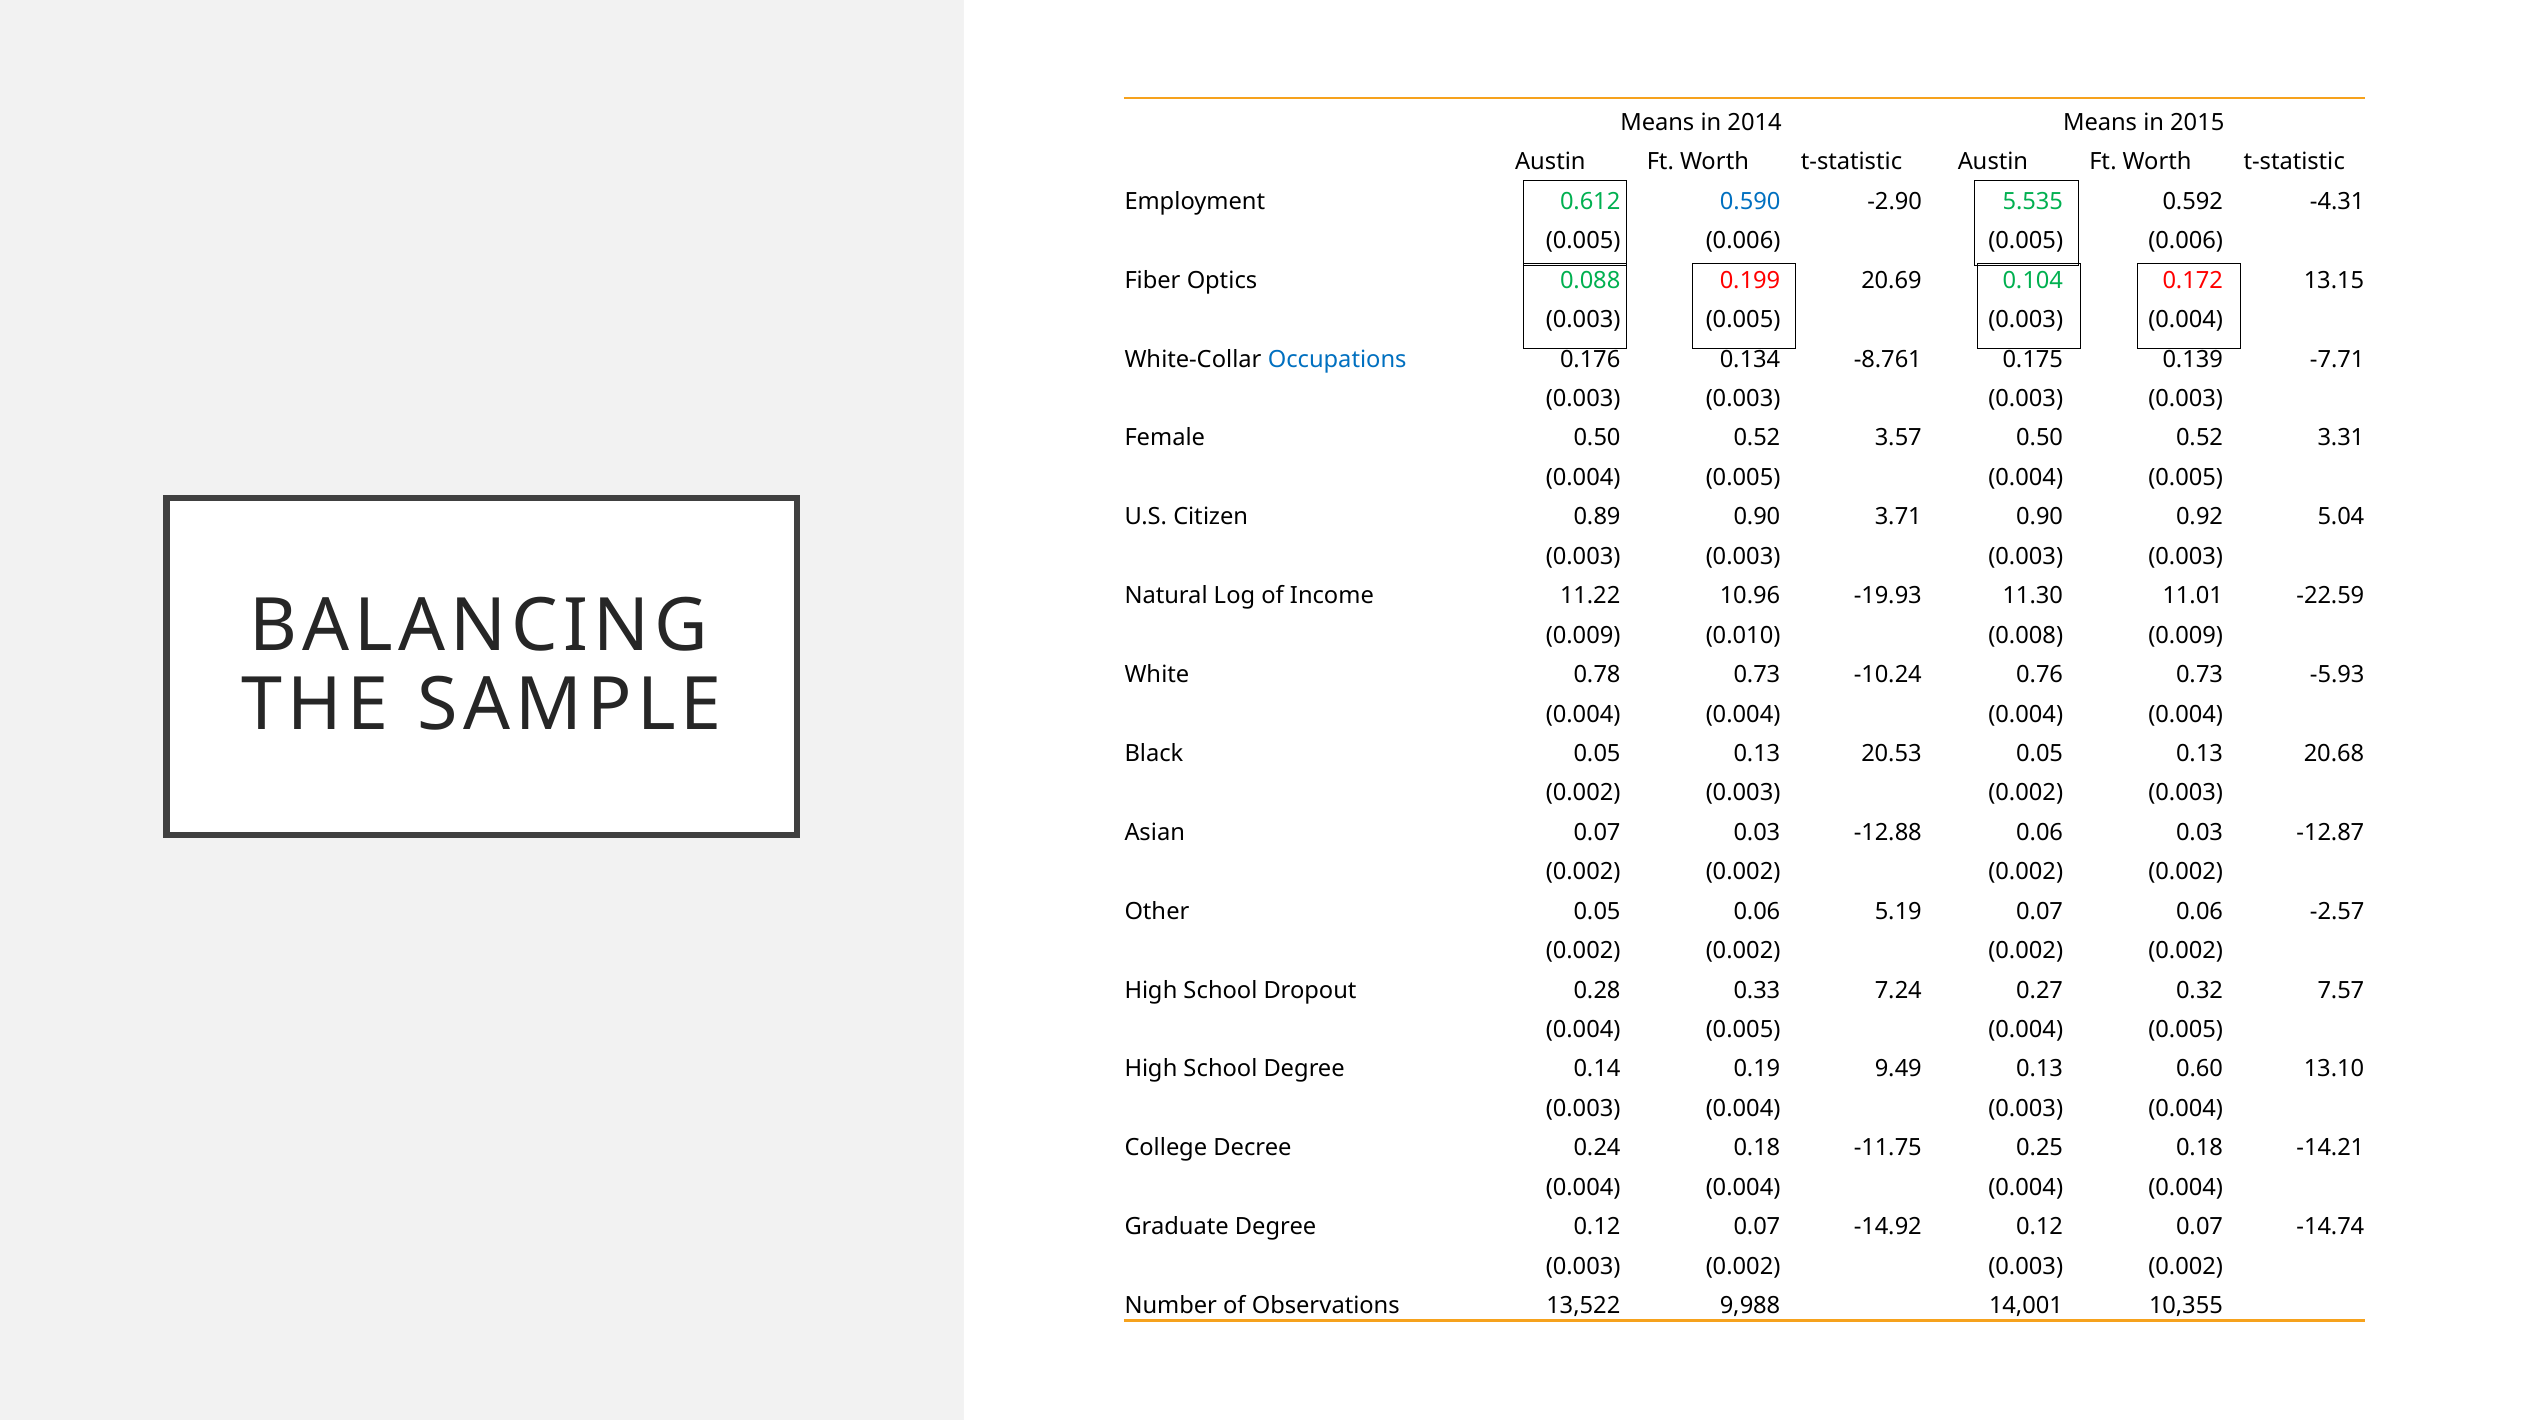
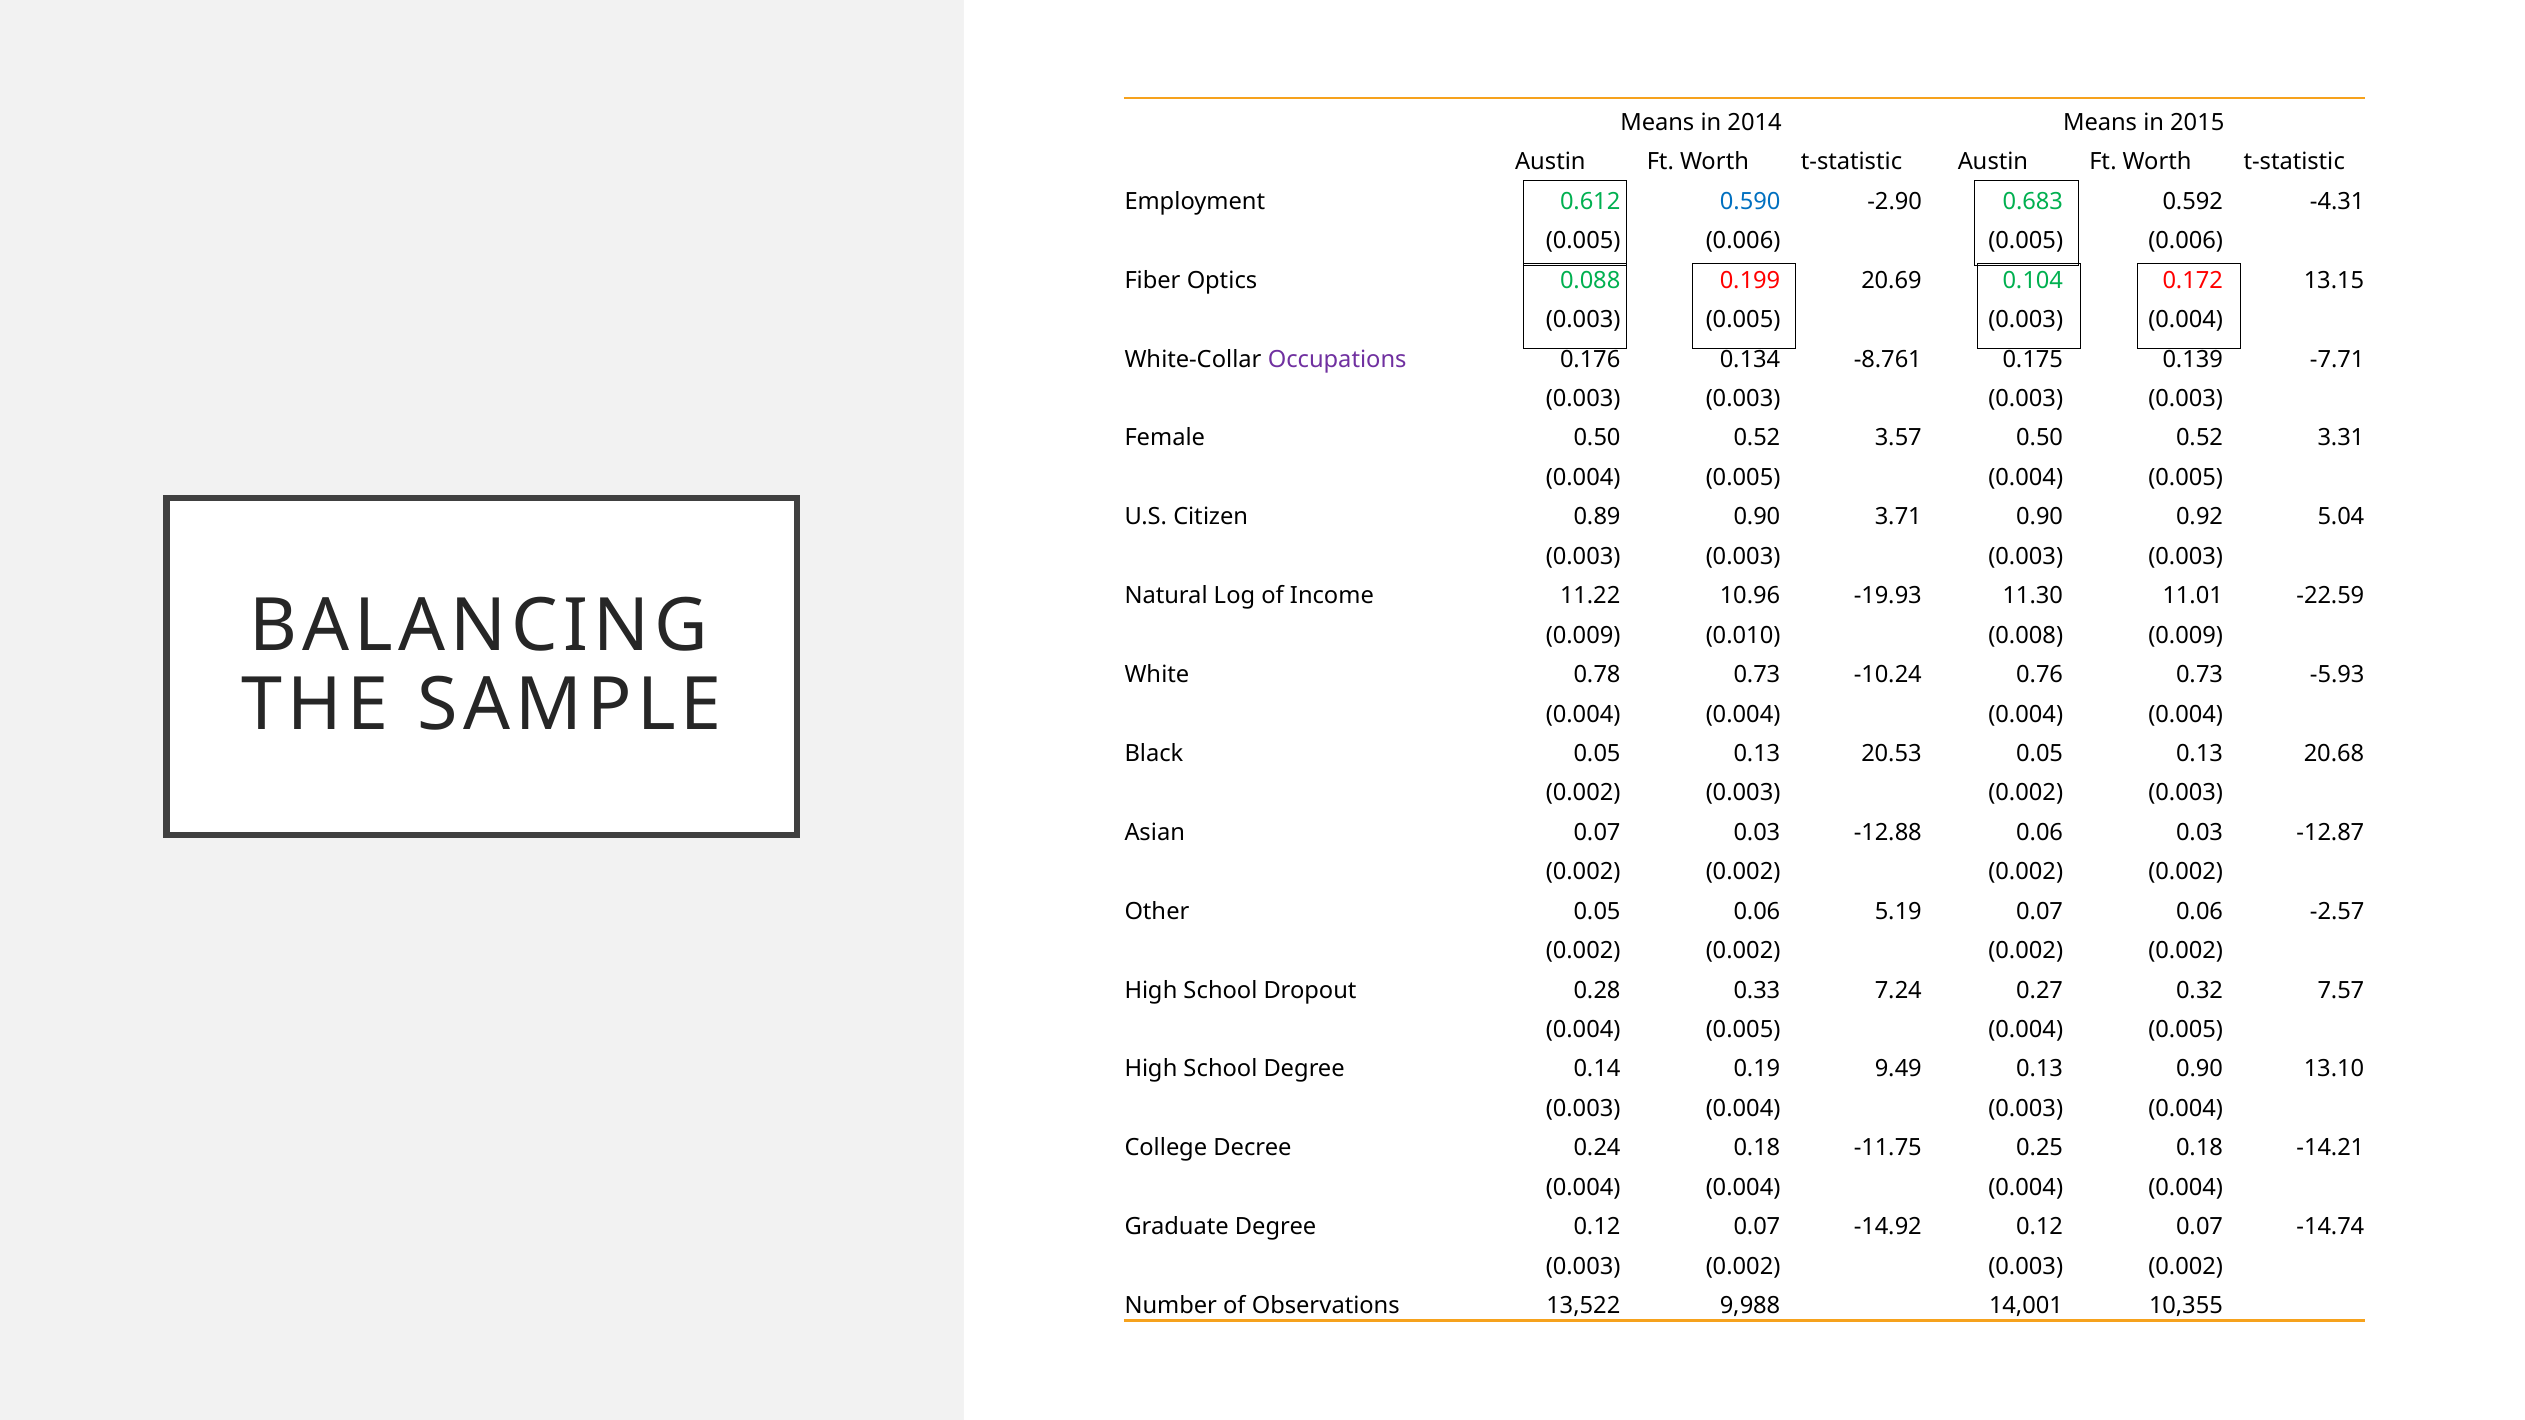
5.535: 5.535 -> 0.683
Occupations colour: blue -> purple
0.13 0.60: 0.60 -> 0.90
